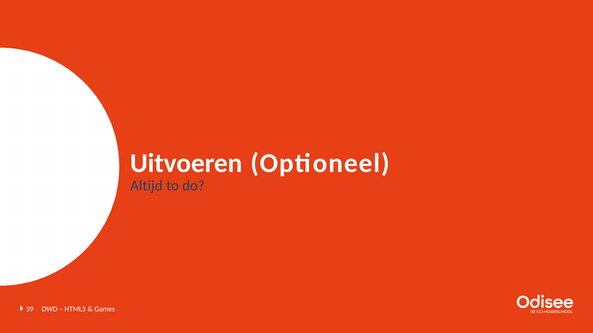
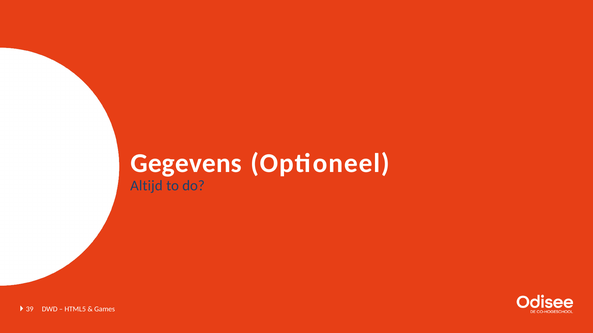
Uitvoeren: Uitvoeren -> Gegevens
